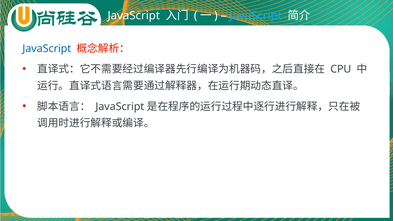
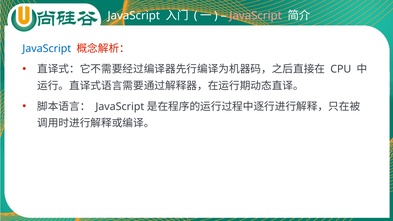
JavaScript at (256, 16) colour: light blue -> pink
